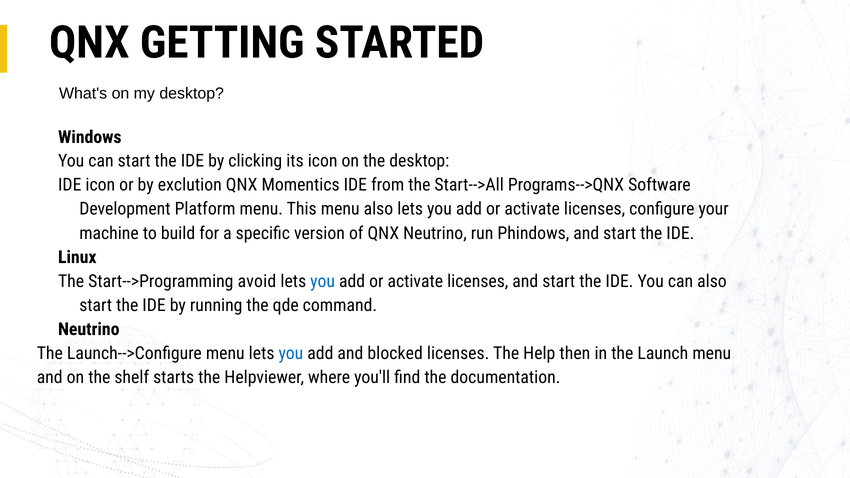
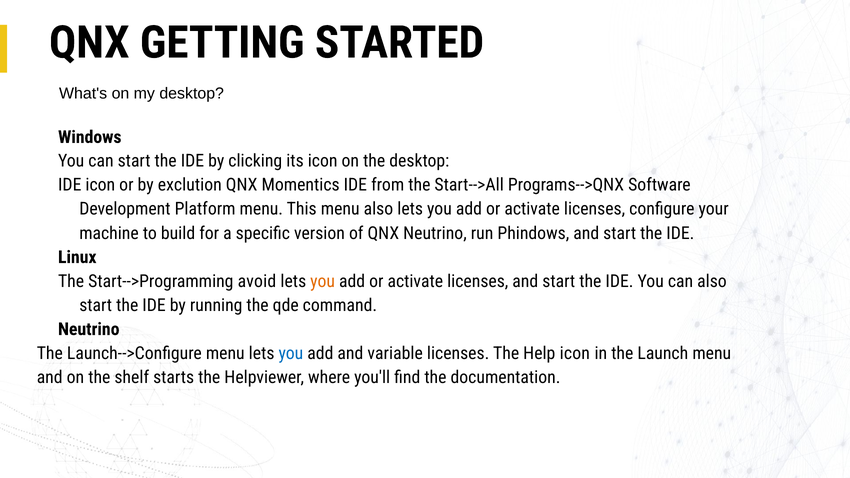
you at (323, 281) colour: blue -> orange
blocked: blocked -> variable
Help then: then -> icon
